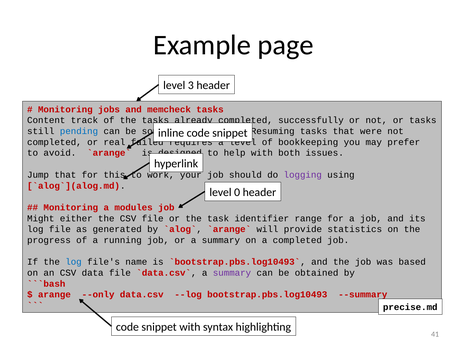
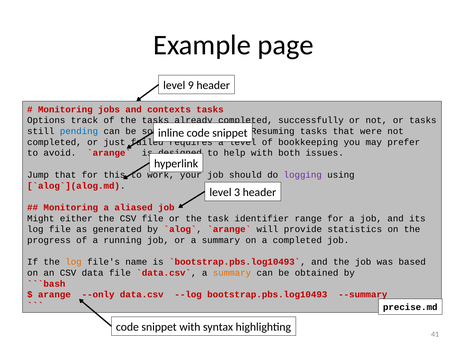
3: 3 -> 9
memcheck: memcheck -> contexts
Content: Content -> Options
real: real -> just
0: 0 -> 3
modules: modules -> aliased
log at (74, 262) colour: blue -> orange
summary at (232, 273) colour: purple -> orange
